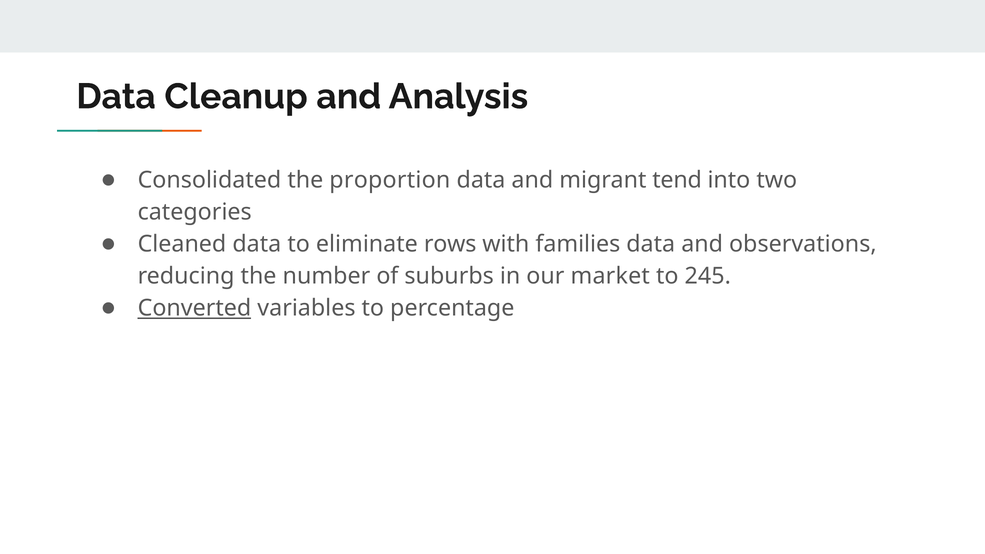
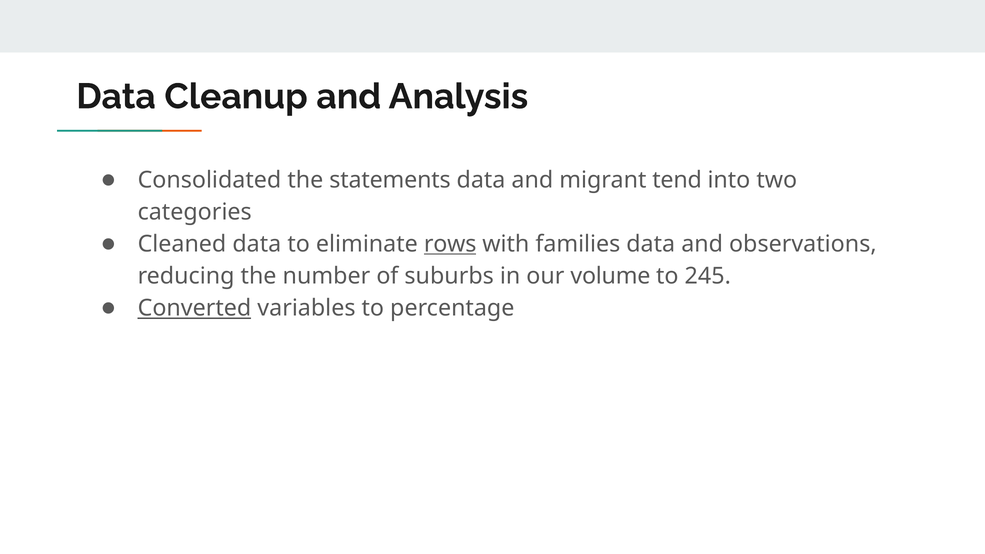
proportion: proportion -> statements
rows underline: none -> present
market: market -> volume
